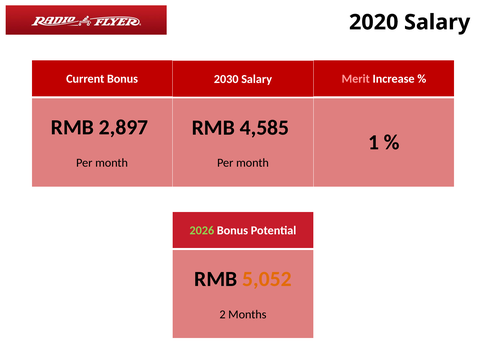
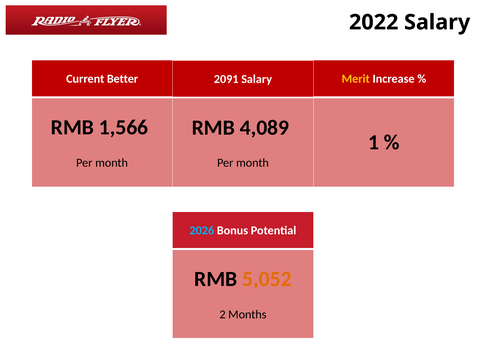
2020: 2020 -> 2022
Current Bonus: Bonus -> Better
Merit colour: pink -> yellow
2030: 2030 -> 2091
2,897: 2,897 -> 1,566
4,585: 4,585 -> 4,089
2026 colour: light green -> light blue
